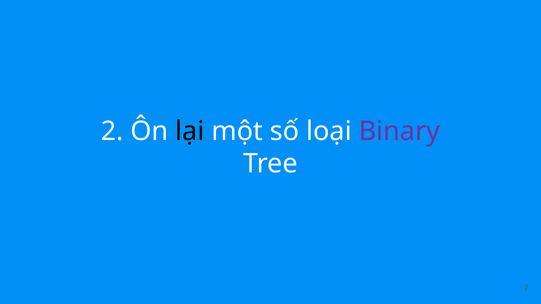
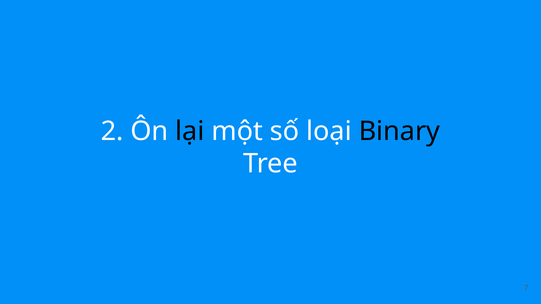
Binary colour: purple -> black
